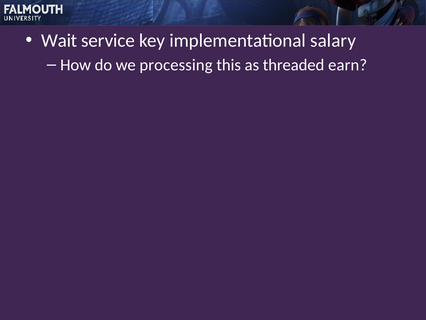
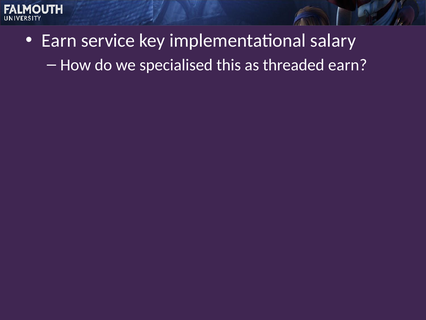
Wait at (59, 40): Wait -> Earn
processing: processing -> specialised
